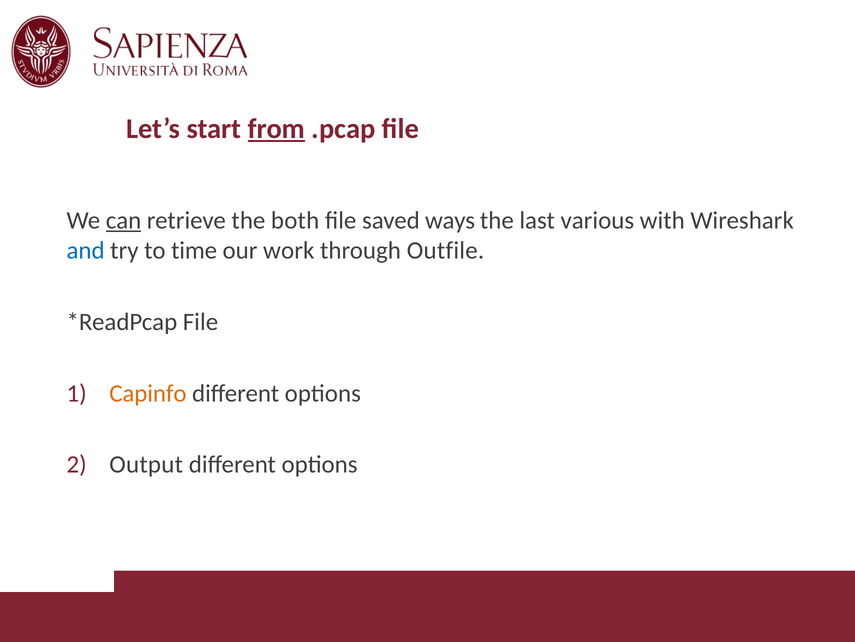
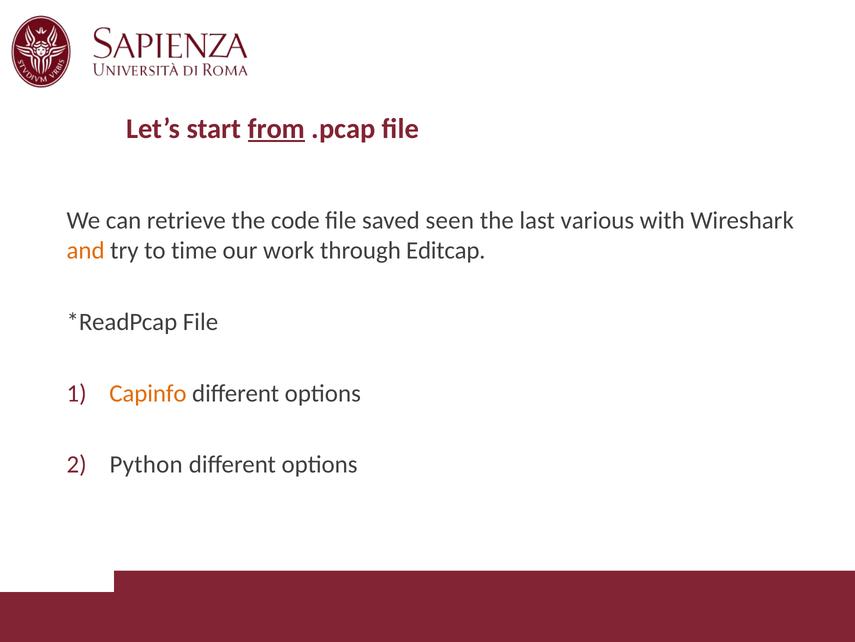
can underline: present -> none
both: both -> code
ways: ways -> seen
and colour: blue -> orange
Outfile: Outfile -> Editcap
Output: Output -> Python
